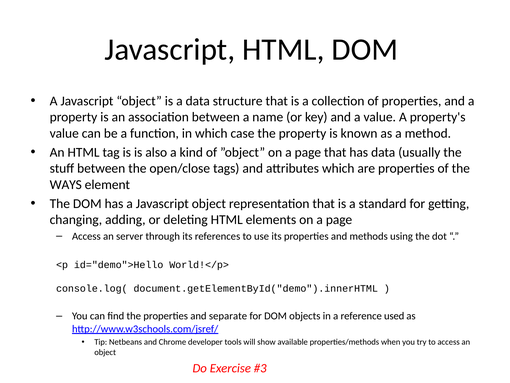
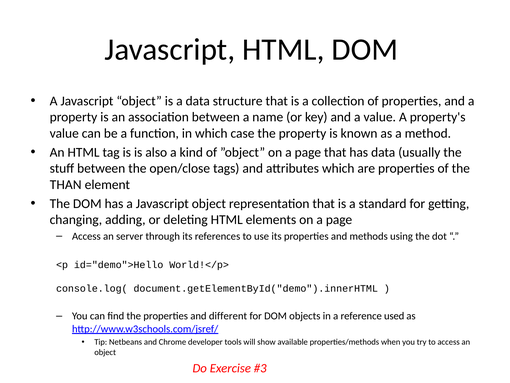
WAYS: WAYS -> THAN
separate: separate -> different
